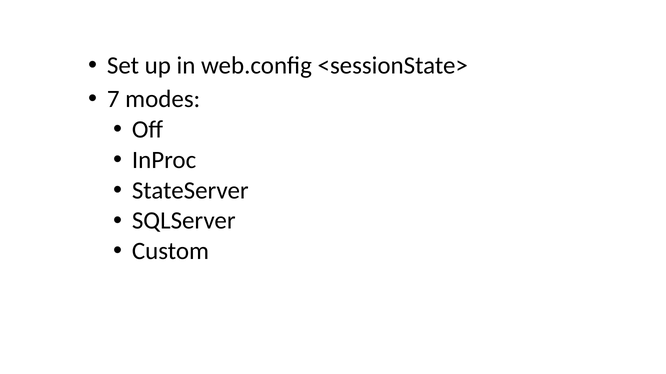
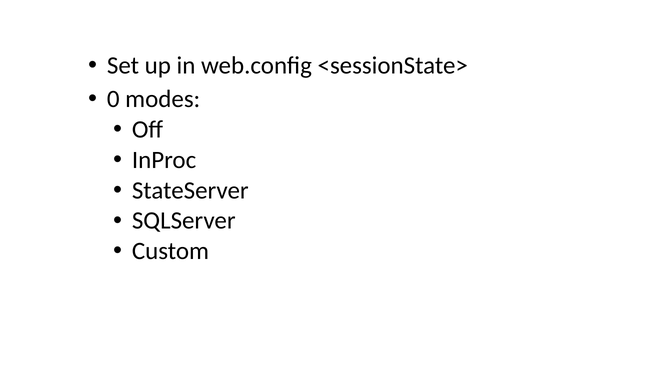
7: 7 -> 0
